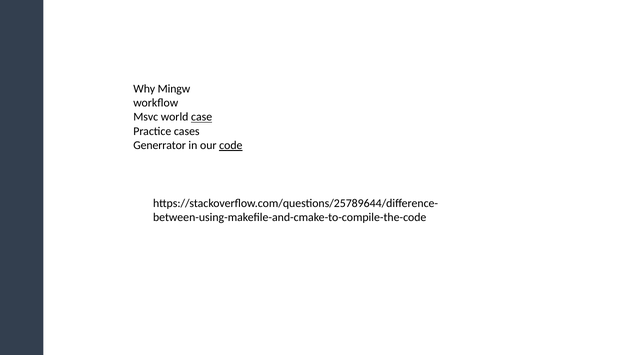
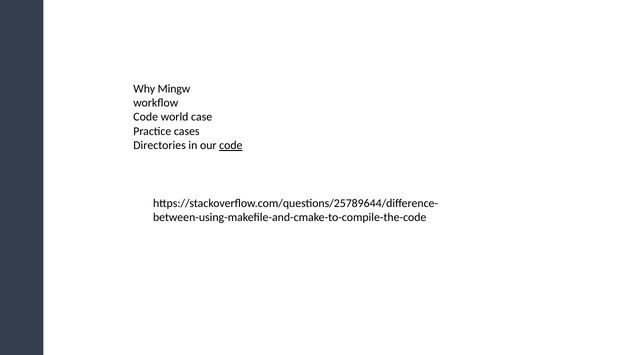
Msvc at (146, 117): Msvc -> Code
case underline: present -> none
Generrator: Generrator -> Directories
